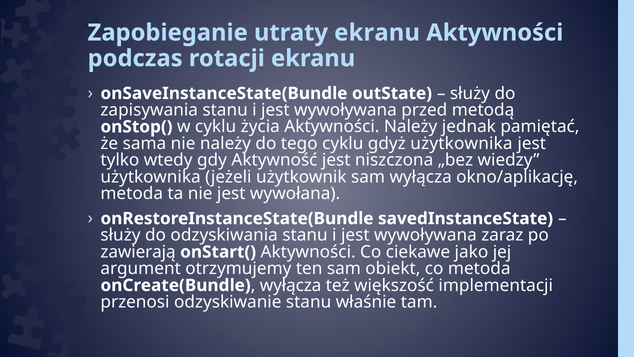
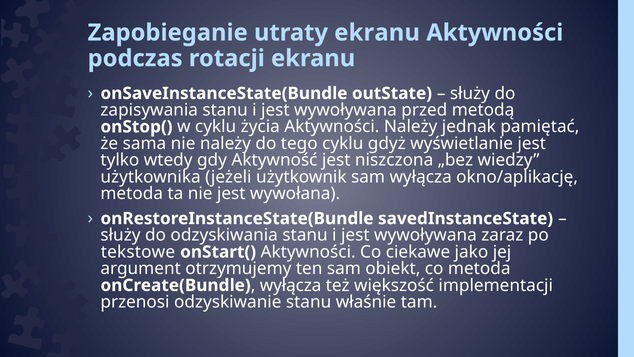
gdyż użytkownika: użytkownika -> wyświetlanie
zawierają: zawierają -> tekstowe
